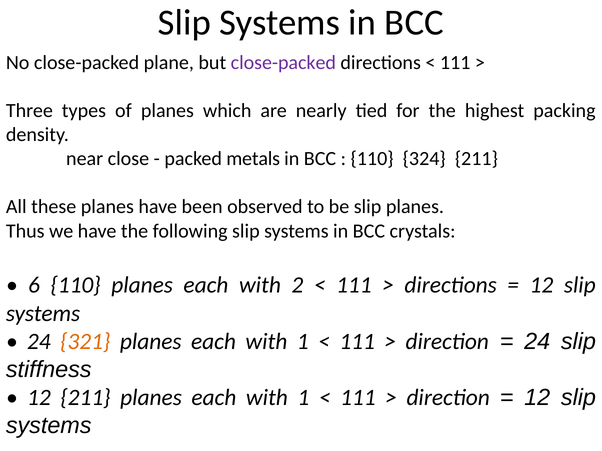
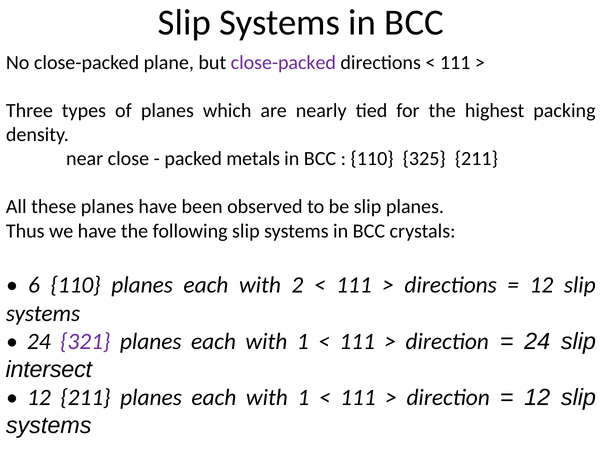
324: 324 -> 325
321 colour: orange -> purple
stiffness: stiffness -> intersect
